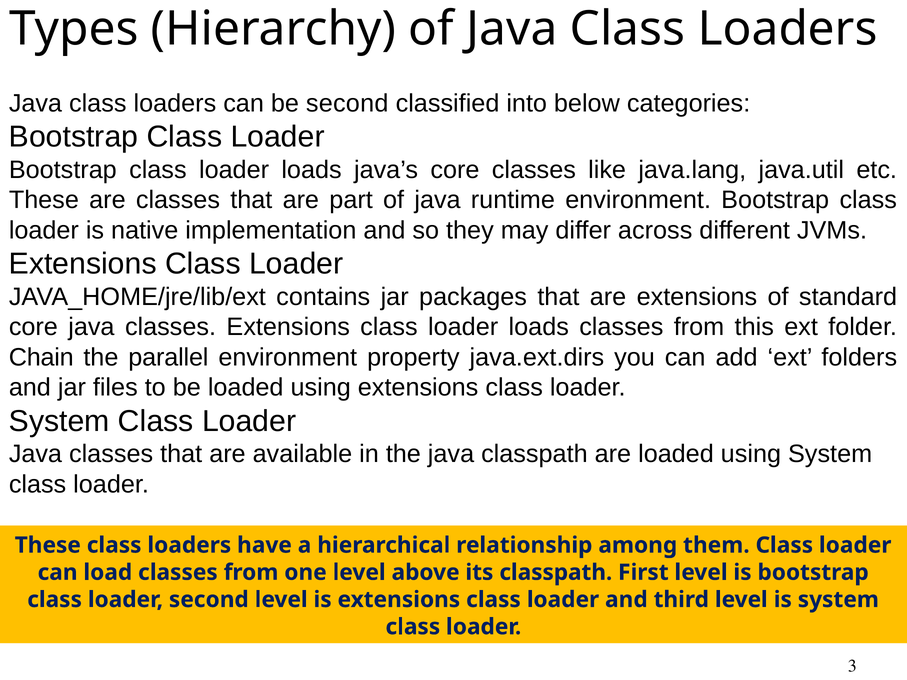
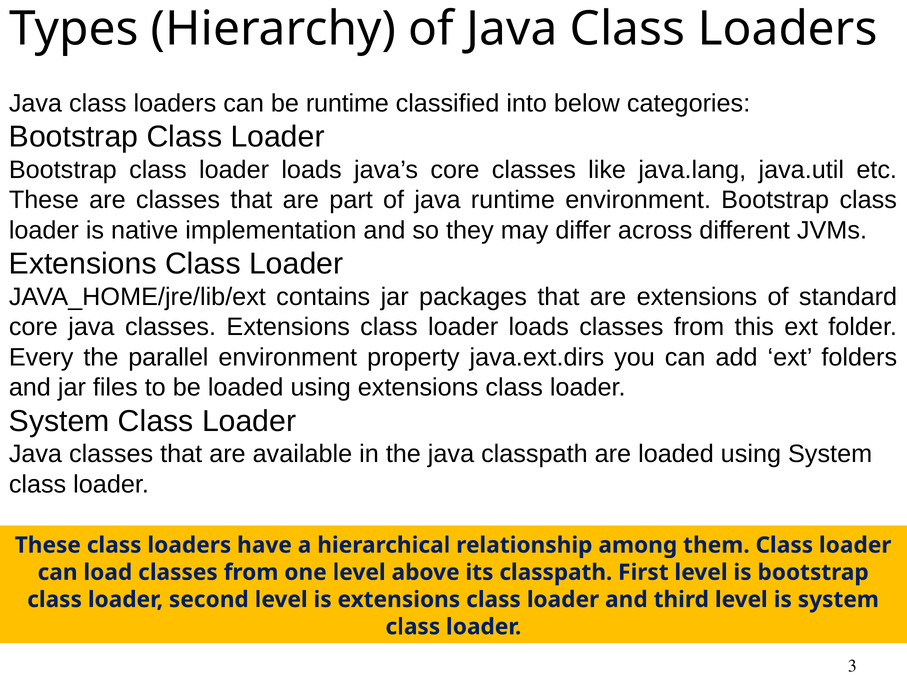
be second: second -> runtime
Chain: Chain -> Every
